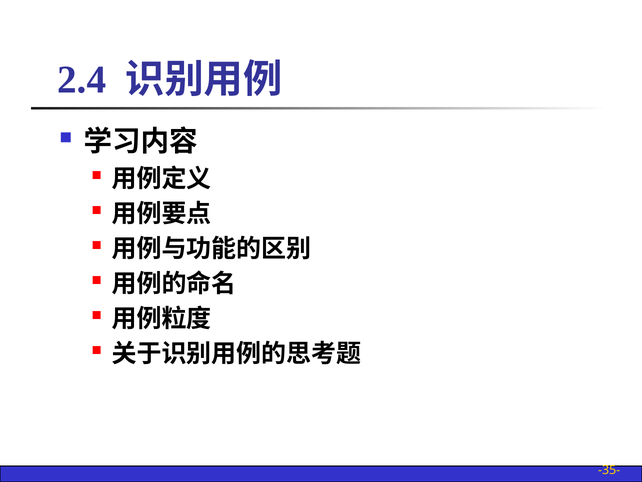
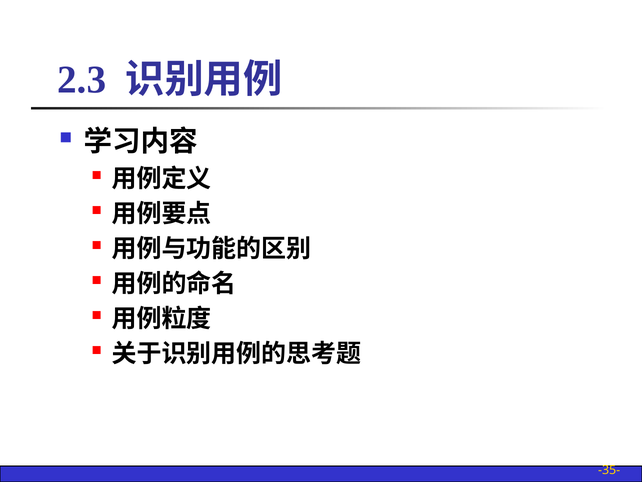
2.4: 2.4 -> 2.3
